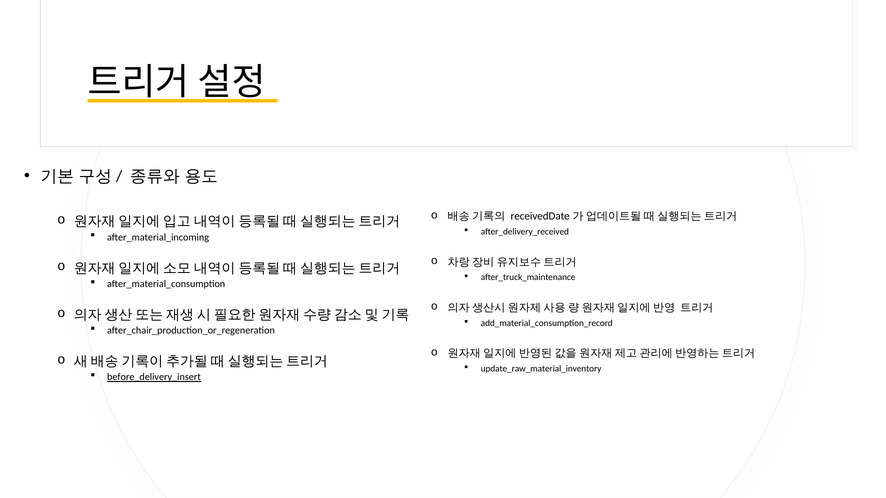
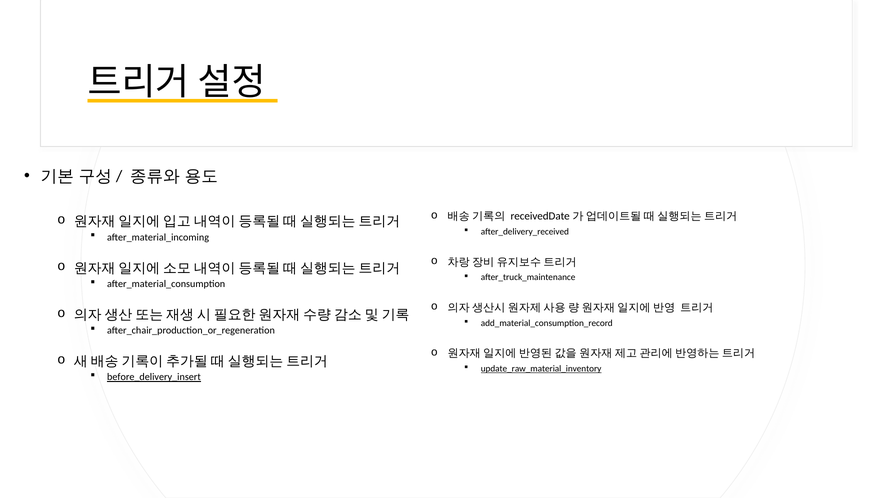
update_raw_material_inventory underline: none -> present
